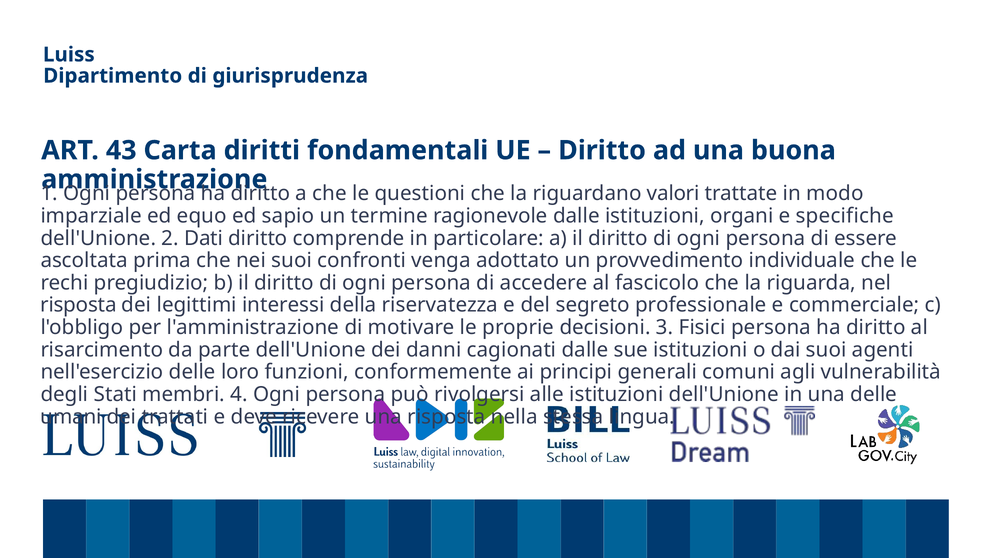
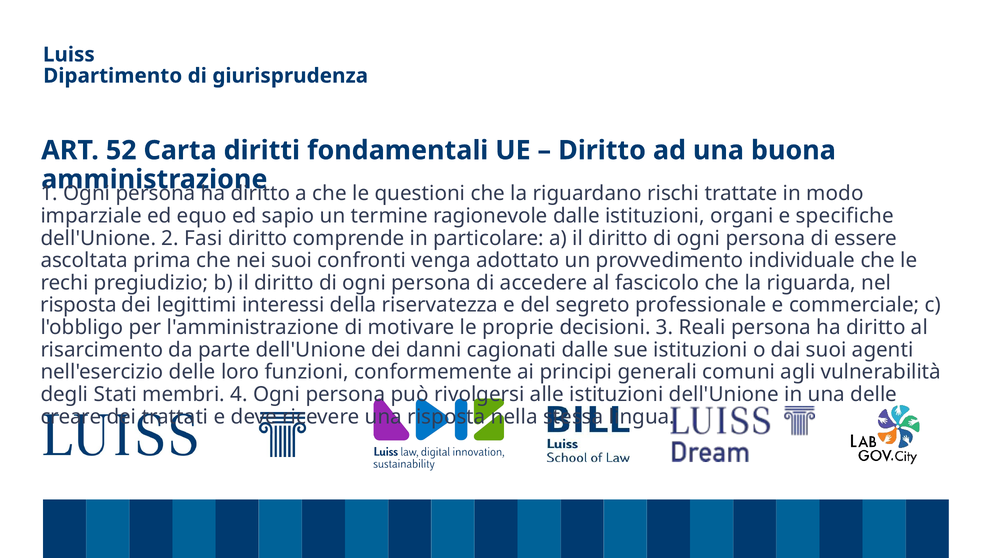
43: 43 -> 52
valori: valori -> rischi
Dati: Dati -> Fasi
Fisici: Fisici -> Reali
umani: umani -> creare
